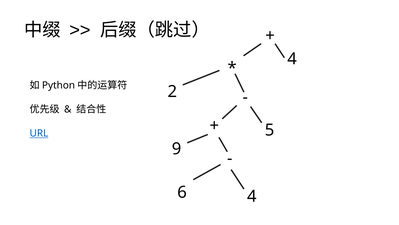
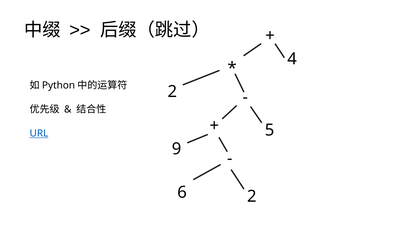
6 4: 4 -> 2
